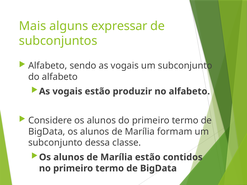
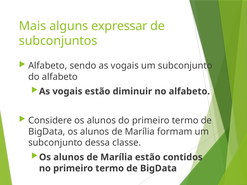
produzir: produzir -> diminuir
